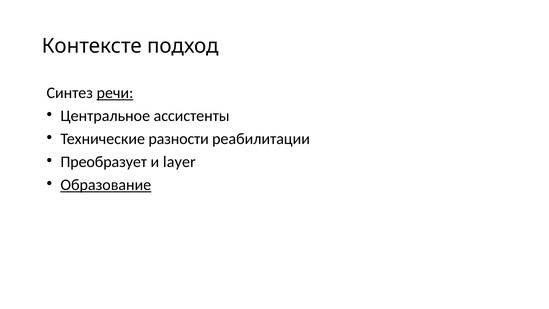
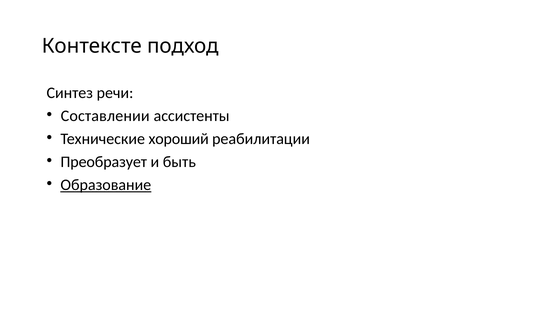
речи underline: present -> none
Центральное: Центральное -> Составлении
разности: разности -> хороший
layer: layer -> быть
